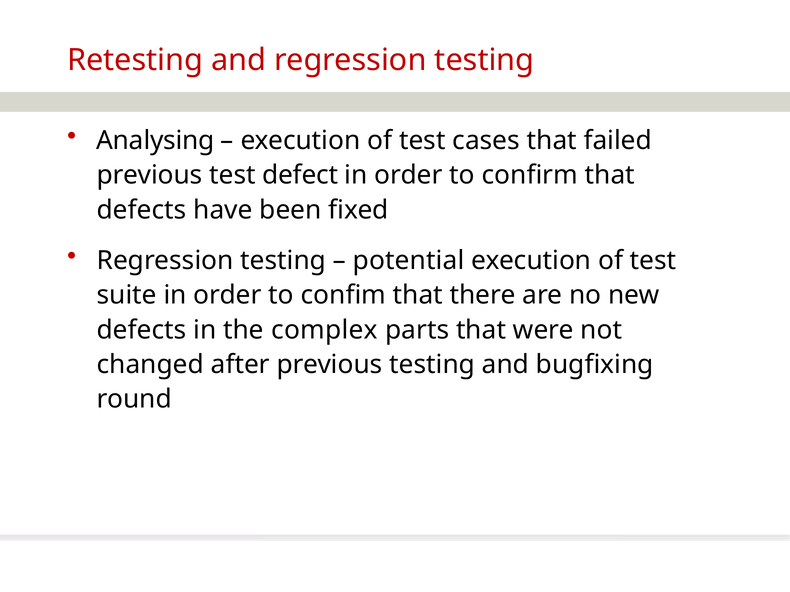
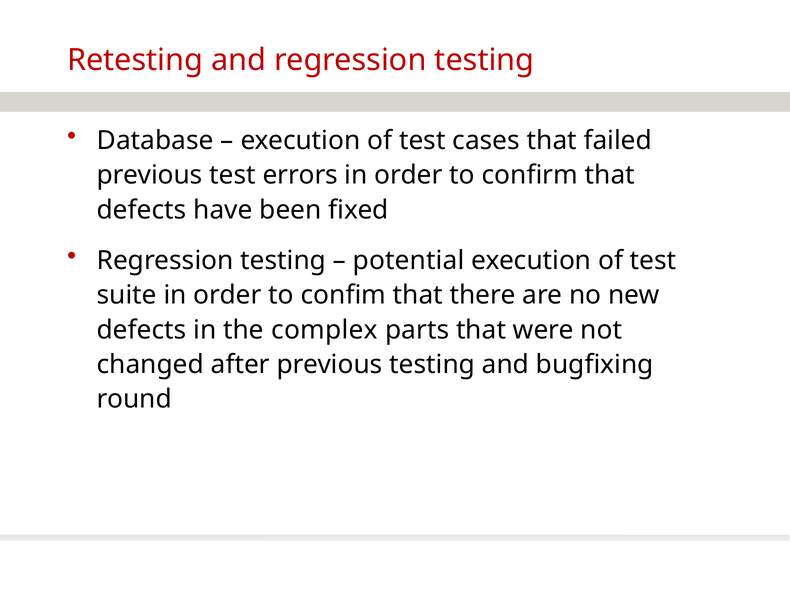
Analysing: Analysing -> Database
defect: defect -> errors
